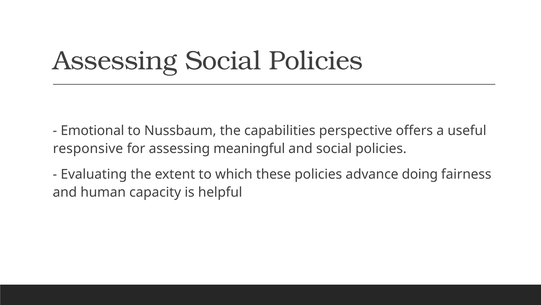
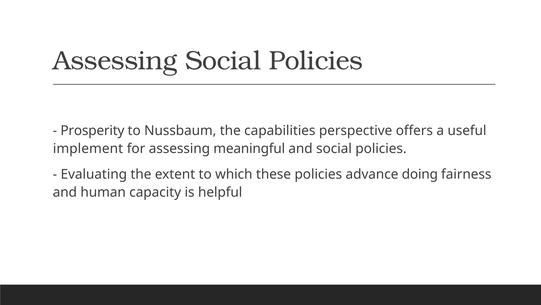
Emotional: Emotional -> Prosperity
responsive: responsive -> implement
